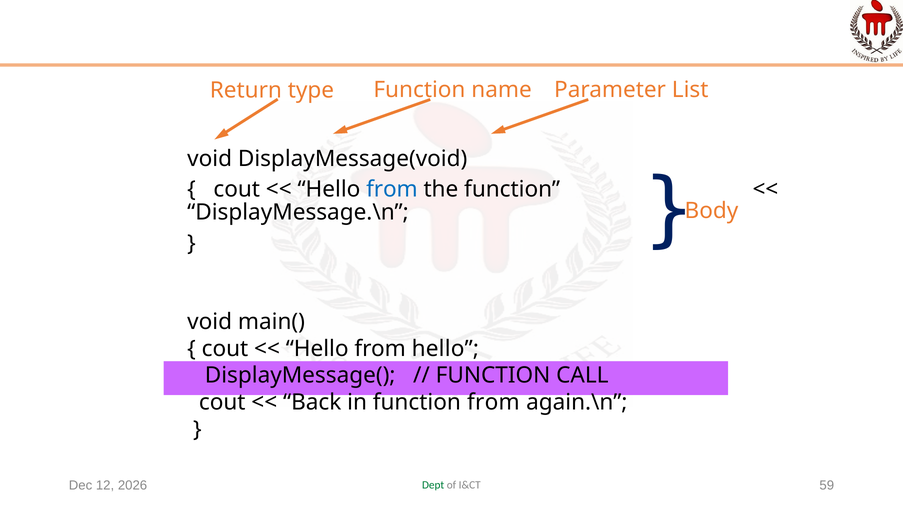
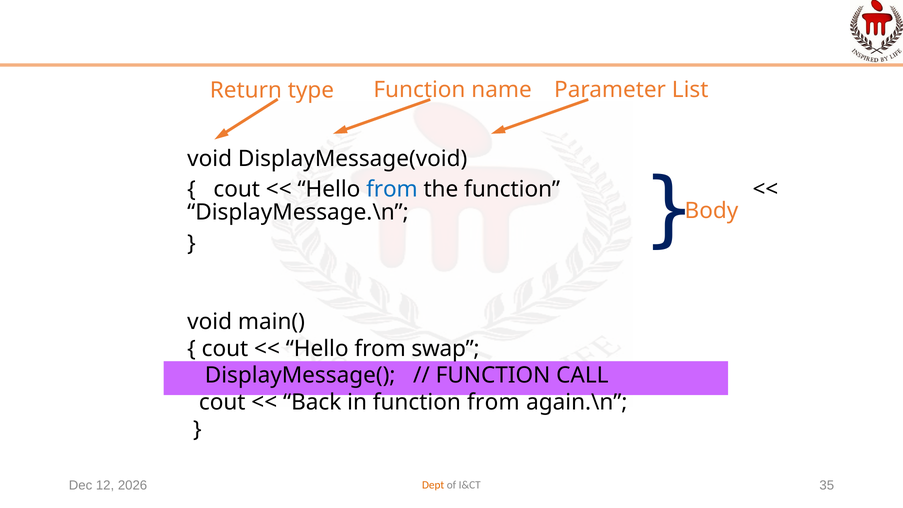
from hello: hello -> swap
59: 59 -> 35
Dept colour: green -> orange
